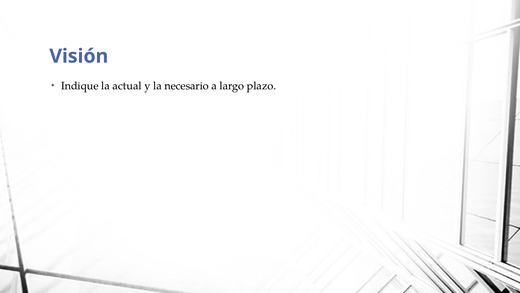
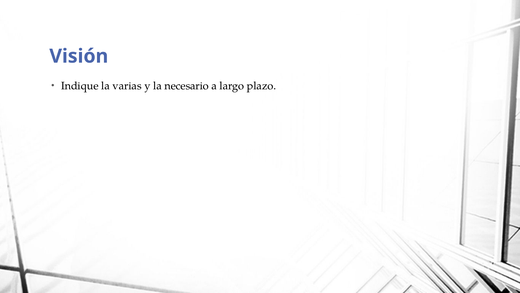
actual: actual -> varias
